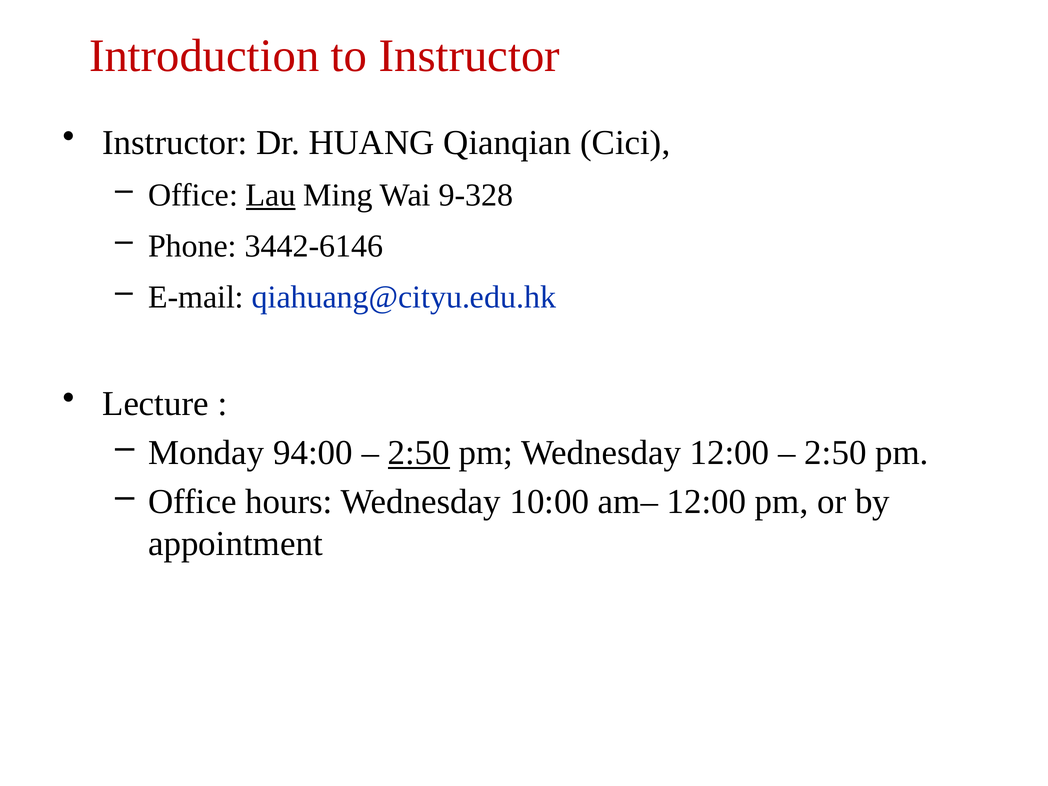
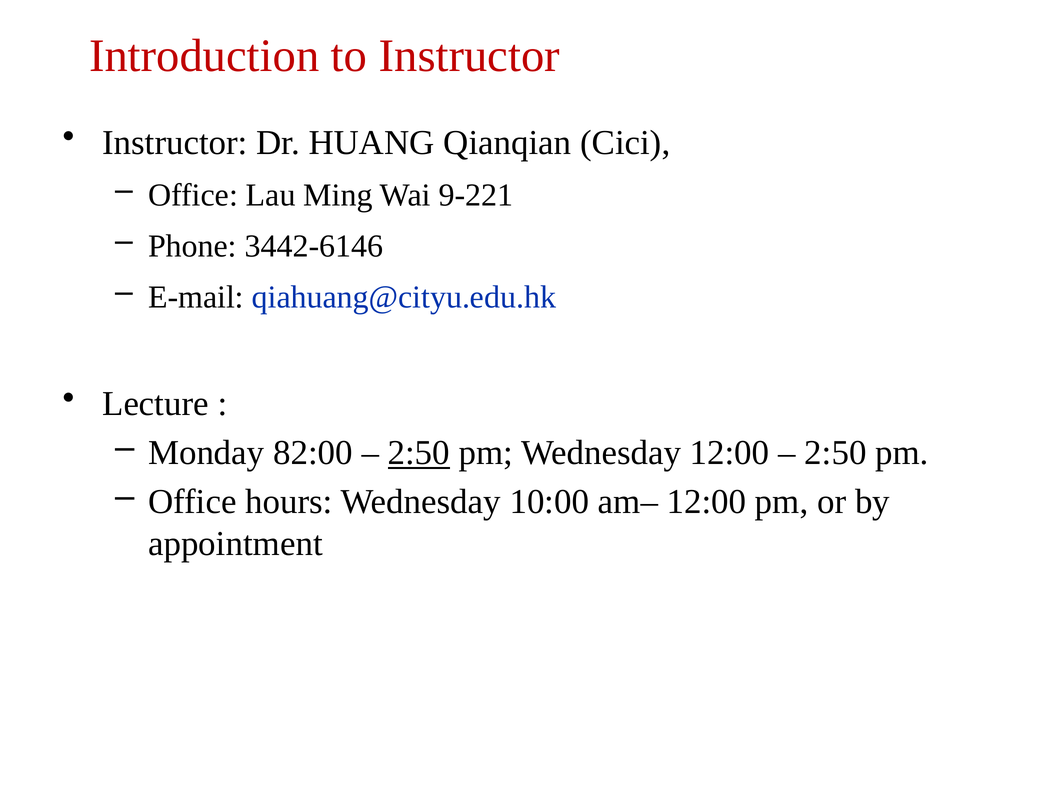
Lau underline: present -> none
9-328: 9-328 -> 9-221
94:00: 94:00 -> 82:00
